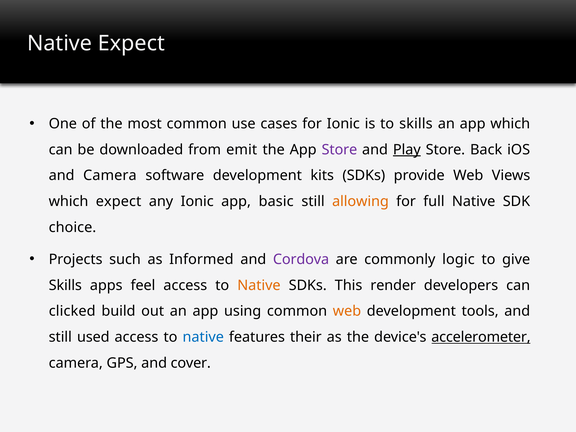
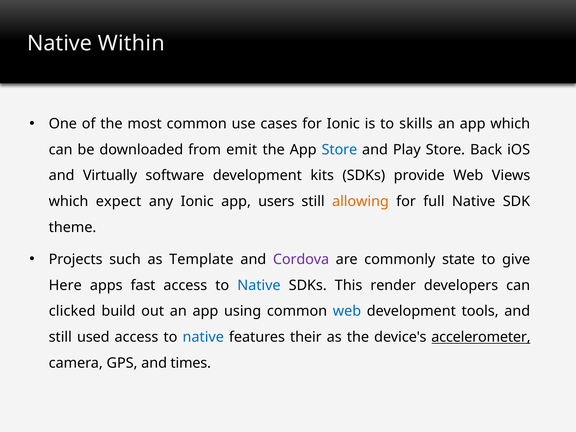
Native Expect: Expect -> Within
Store at (339, 150) colour: purple -> blue
Play underline: present -> none
and Camera: Camera -> Virtually
basic: basic -> users
choice: choice -> theme
Informed: Informed -> Template
logic: logic -> state
Skills at (65, 285): Skills -> Here
feel: feel -> fast
Native at (259, 285) colour: orange -> blue
web at (347, 311) colour: orange -> blue
cover: cover -> times
